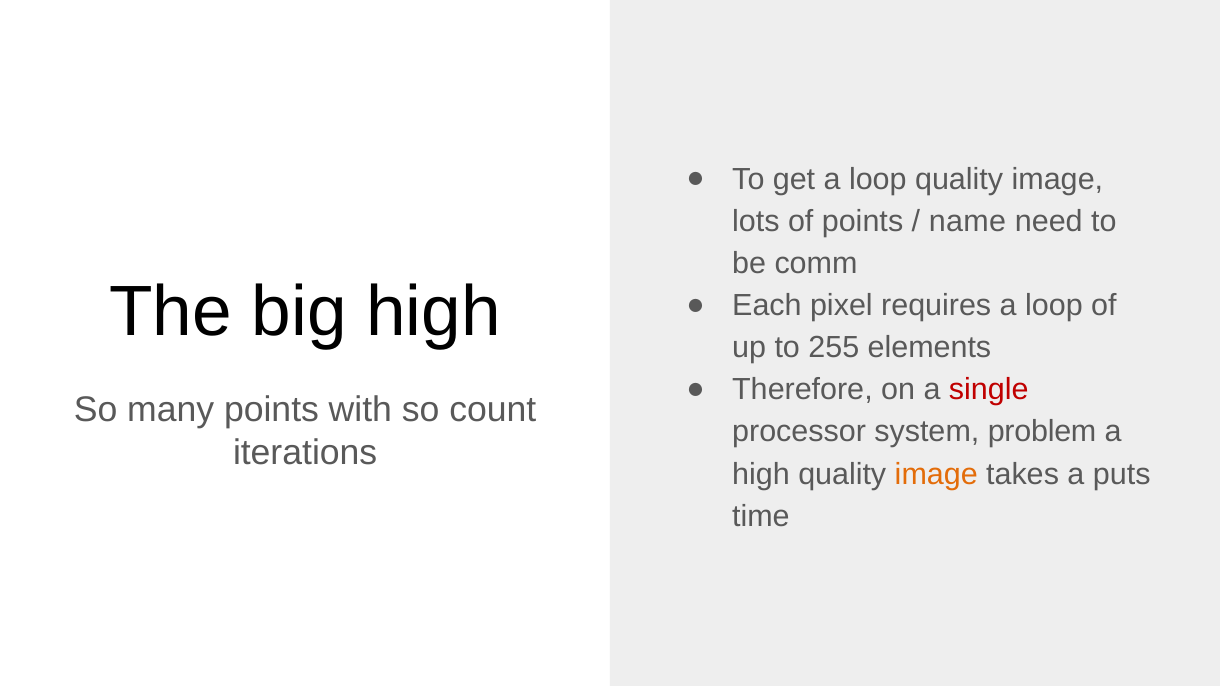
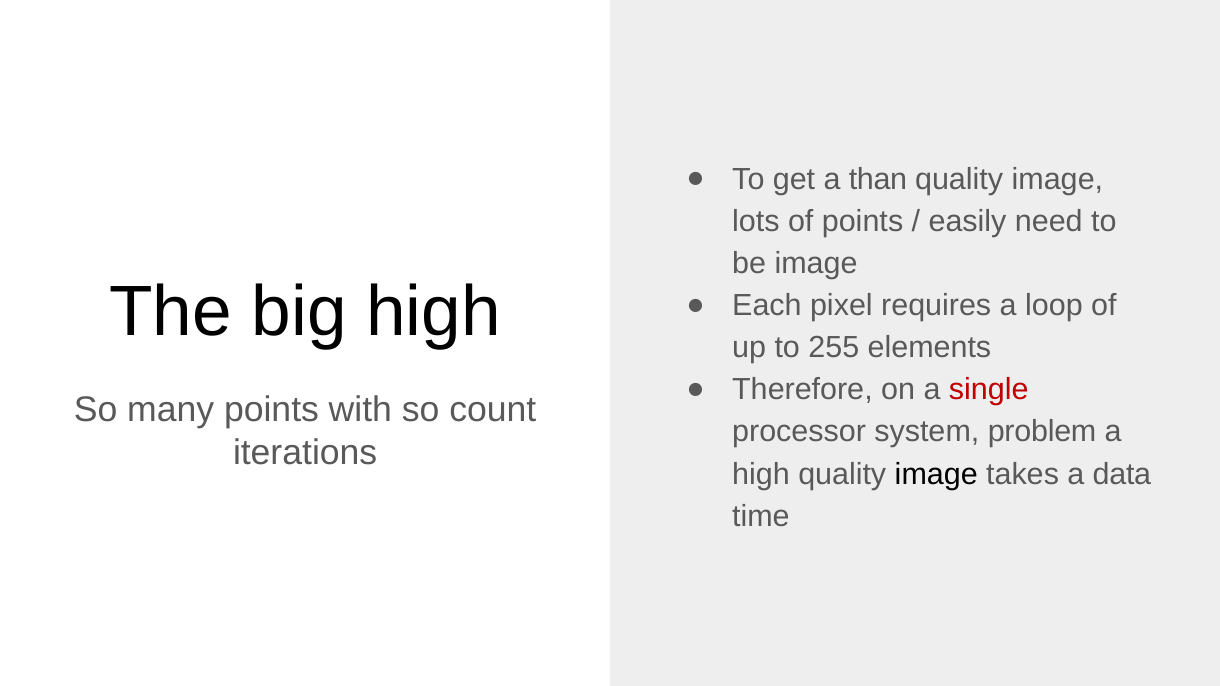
get a loop: loop -> than
name: name -> easily
be comm: comm -> image
image at (936, 474) colour: orange -> black
puts: puts -> data
